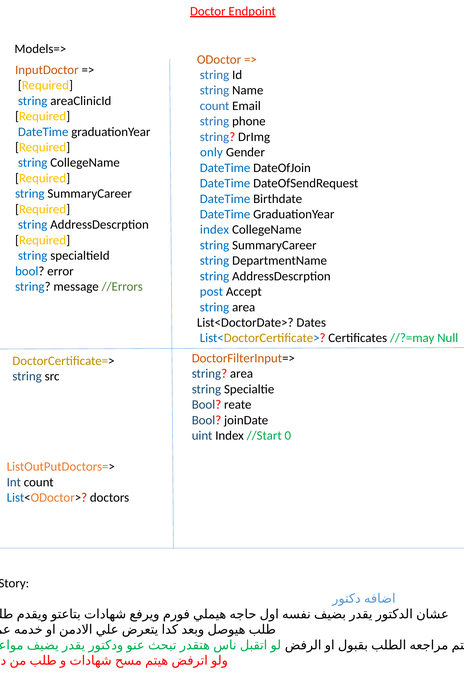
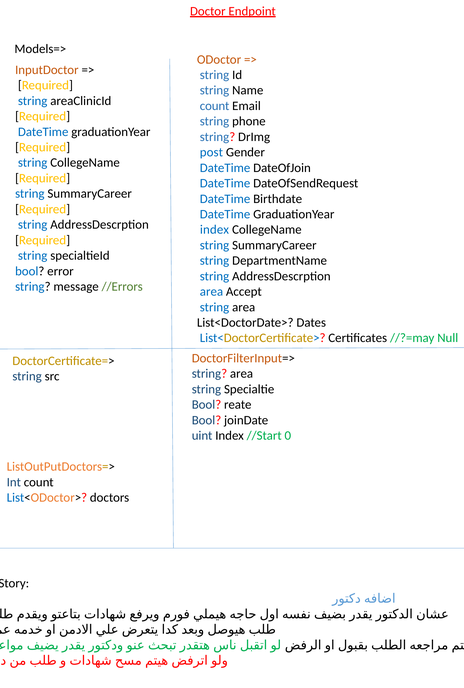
only: only -> post
post at (211, 291): post -> area
